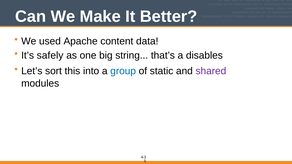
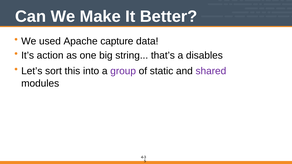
content: content -> capture
safely: safely -> action
group colour: blue -> purple
